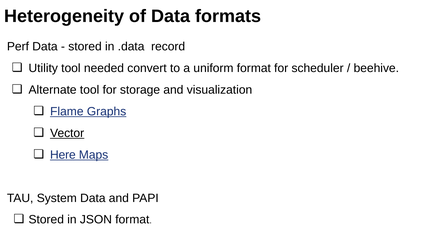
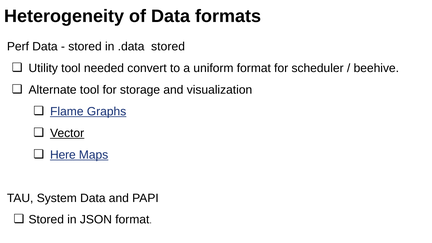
.data record: record -> stored
